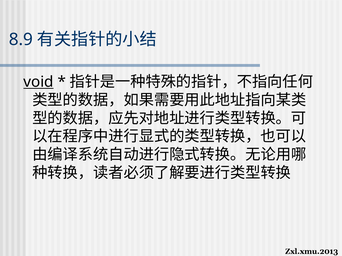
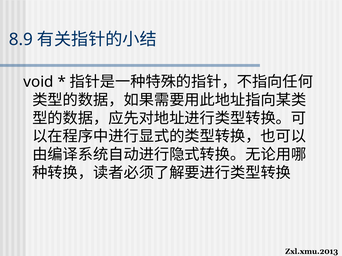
void underline: present -> none
